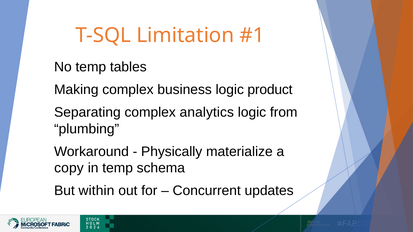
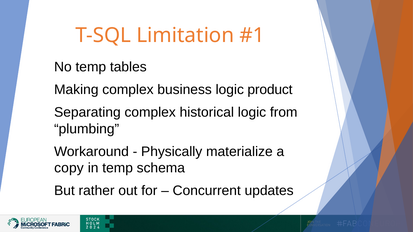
analytics: analytics -> historical
within: within -> rather
